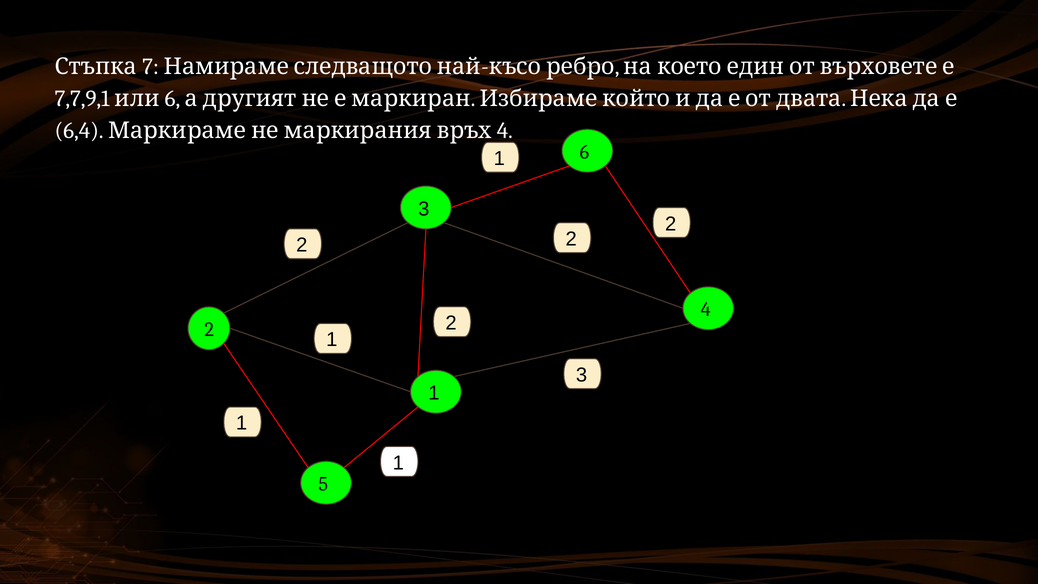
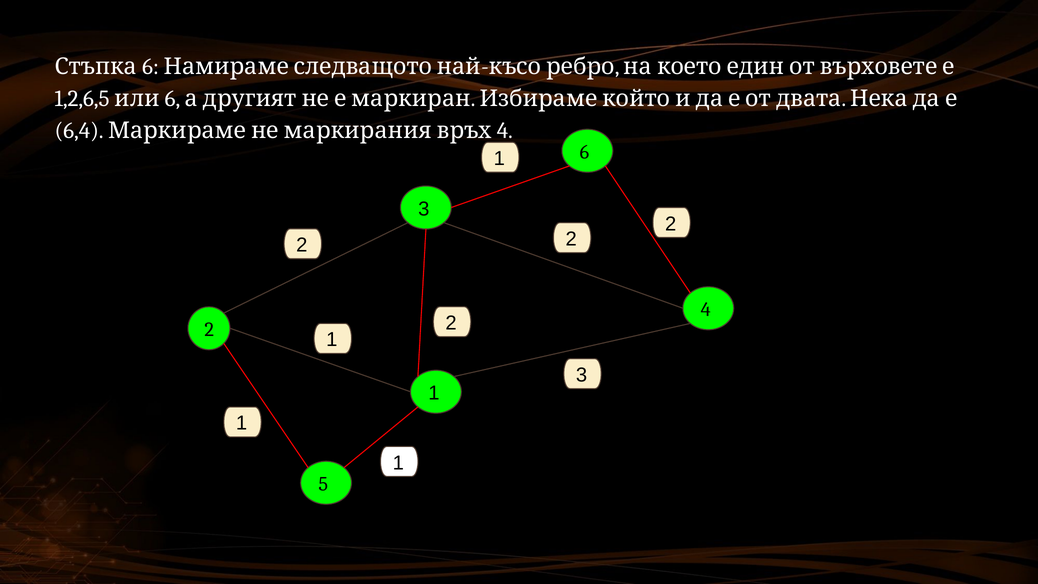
7 at (151, 67): 7 -> 6
7,7,9,1: 7,7,9,1 -> 1,2,6,5
